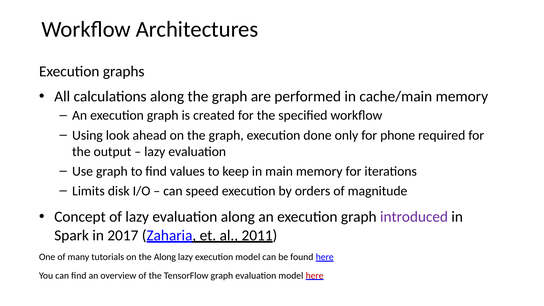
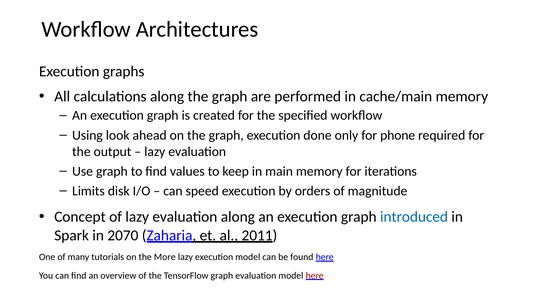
introduced colour: purple -> blue
2017: 2017 -> 2070
the Along: Along -> More
